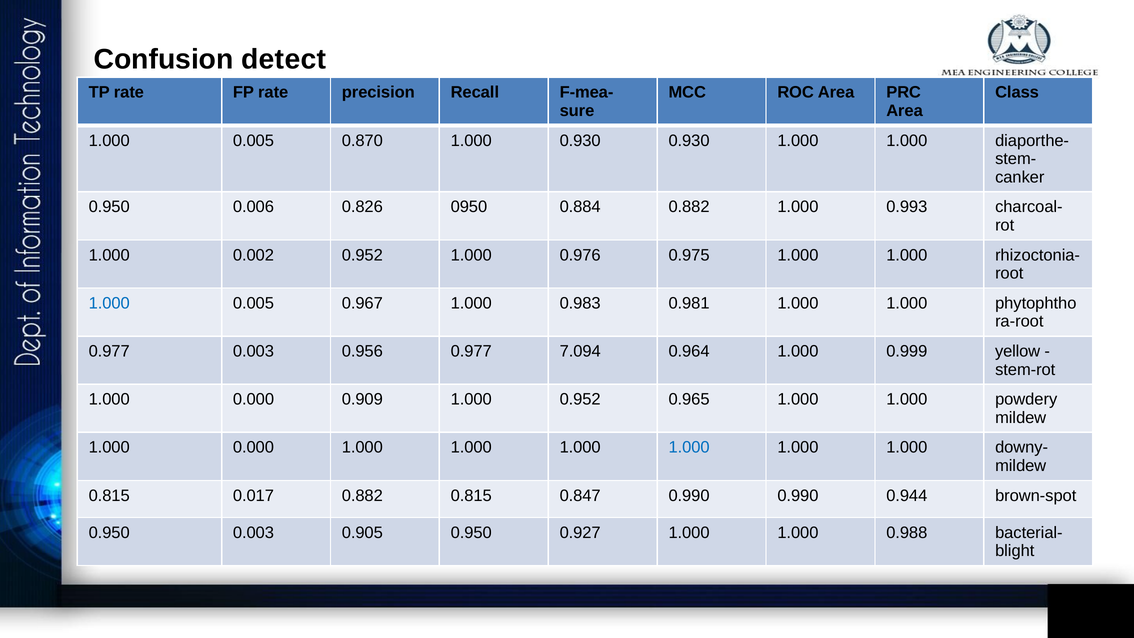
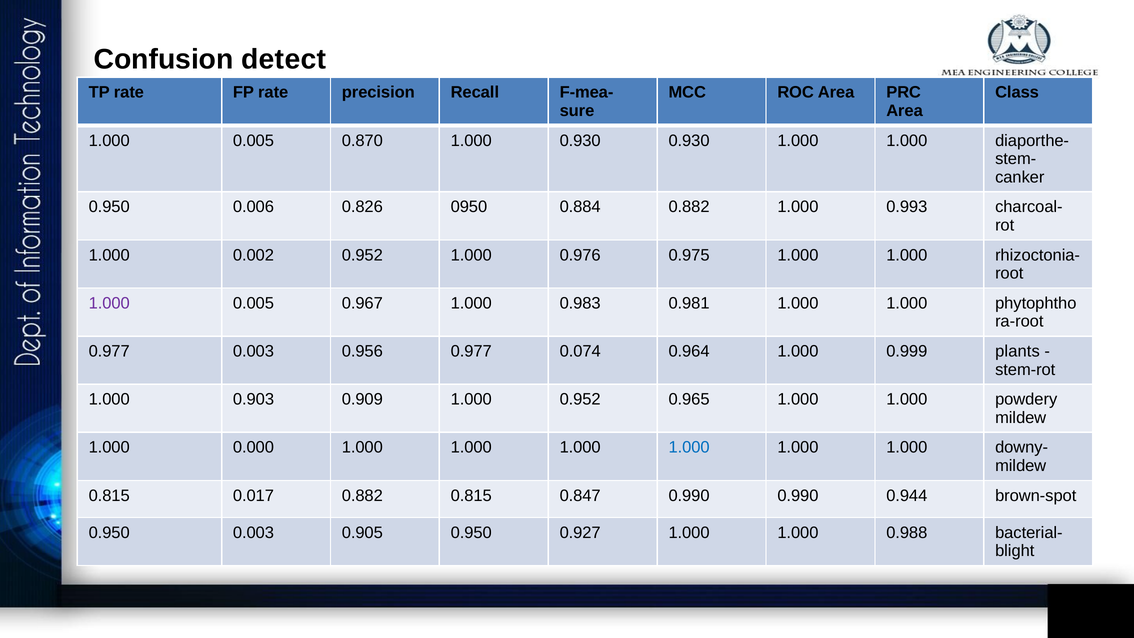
1.000 at (109, 303) colour: blue -> purple
7.094: 7.094 -> 0.074
yellow: yellow -> plants
0.000 at (254, 399): 0.000 -> 0.903
